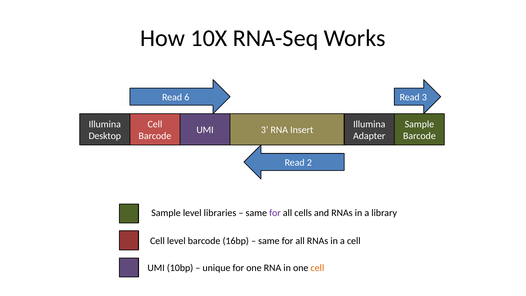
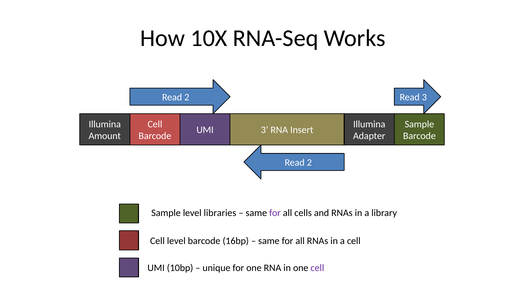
6 at (187, 97): 6 -> 2
Desktop: Desktop -> Amount
cell at (317, 268) colour: orange -> purple
